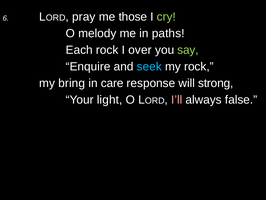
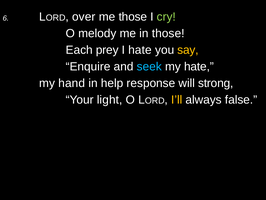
pray: pray -> over
in paths: paths -> those
Each rock: rock -> prey
I over: over -> hate
say colour: light green -> yellow
my rock: rock -> hate
bring: bring -> hand
care: care -> help
I’ll colour: pink -> yellow
